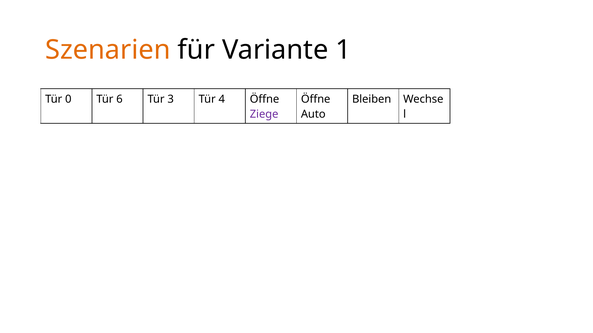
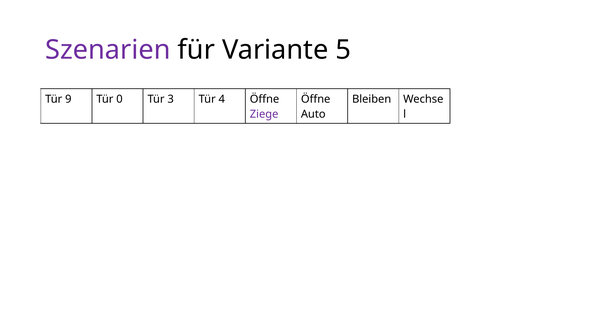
Szenarien colour: orange -> purple
1: 1 -> 5
0: 0 -> 9
6: 6 -> 0
